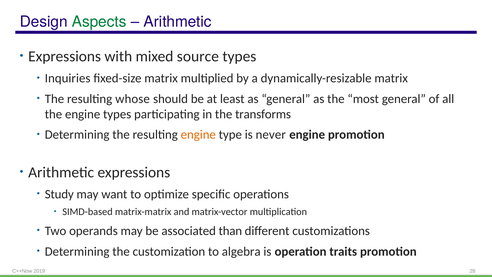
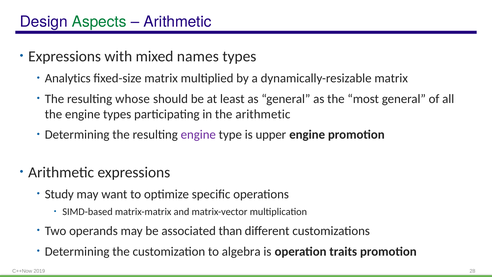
source: source -> names
Inquiries: Inquiries -> Analytics
the transforms: transforms -> arithmetic
engine at (198, 135) colour: orange -> purple
never: never -> upper
